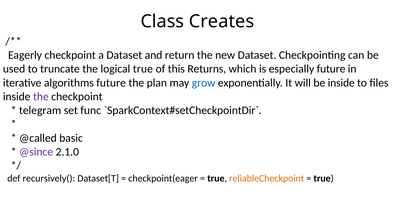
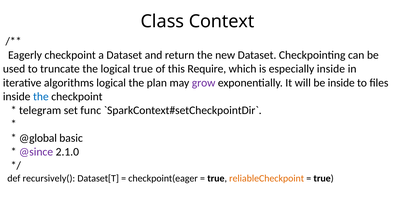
Creates: Creates -> Context
Returns: Returns -> Require
especially future: future -> inside
algorithms future: future -> logical
grow colour: blue -> purple
the at (41, 97) colour: purple -> blue
@called: @called -> @global
